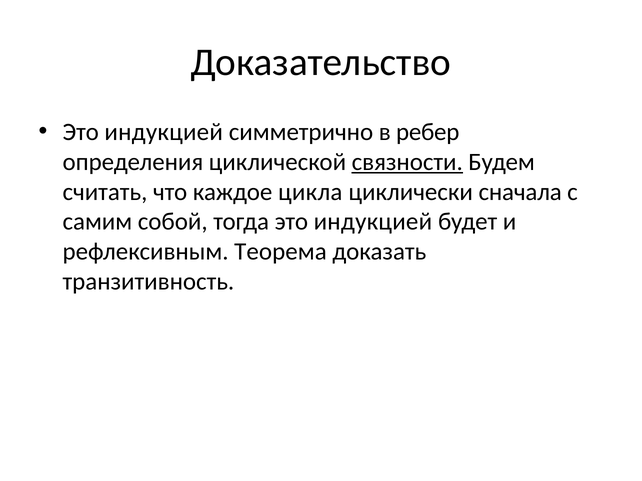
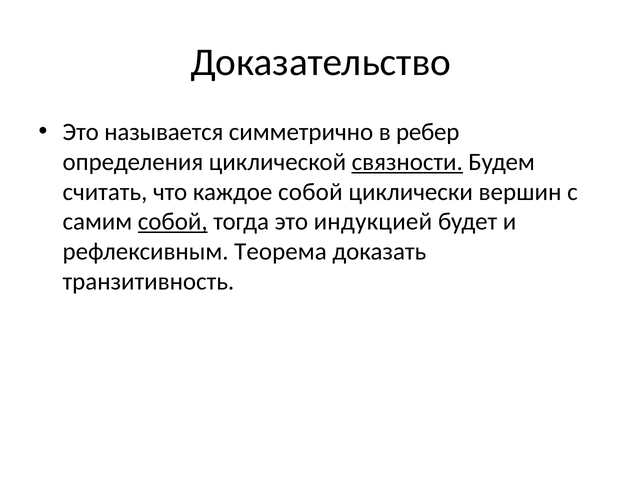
индукцией at (164, 132): индукцией -> называется
каждое цикла: цикла -> собой
сначала: сначала -> вершин
собой at (173, 222) underline: none -> present
